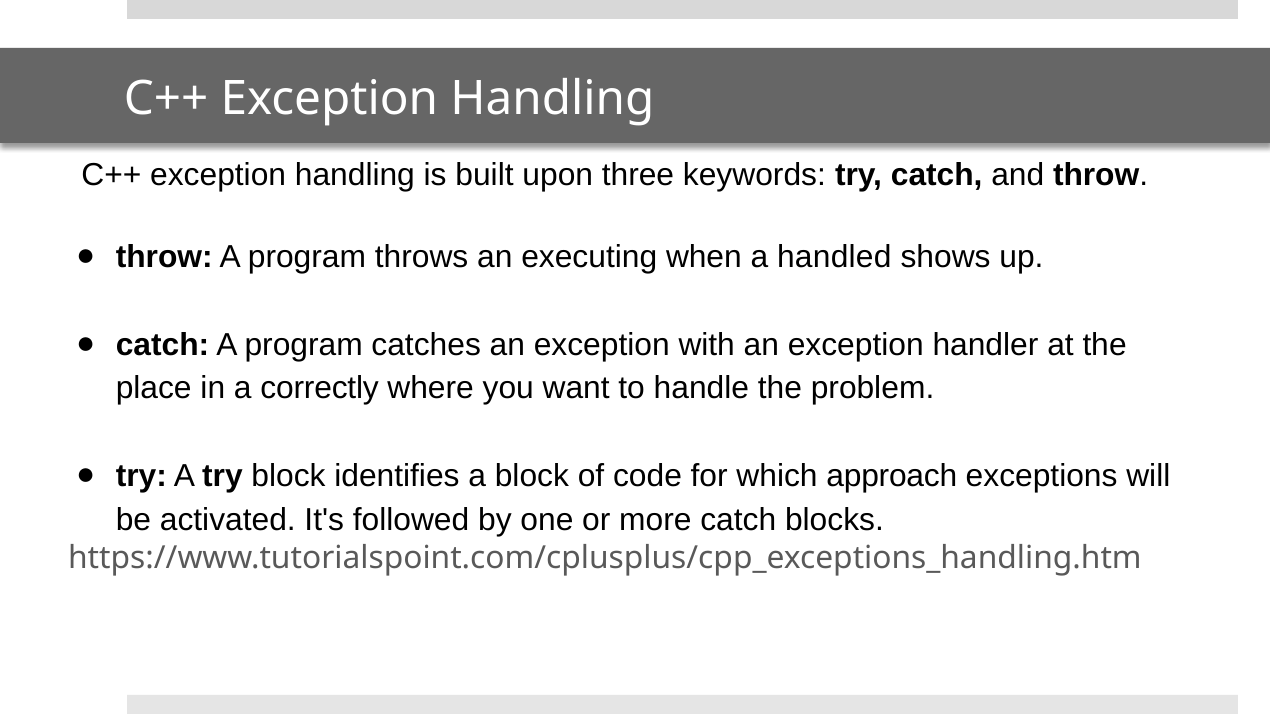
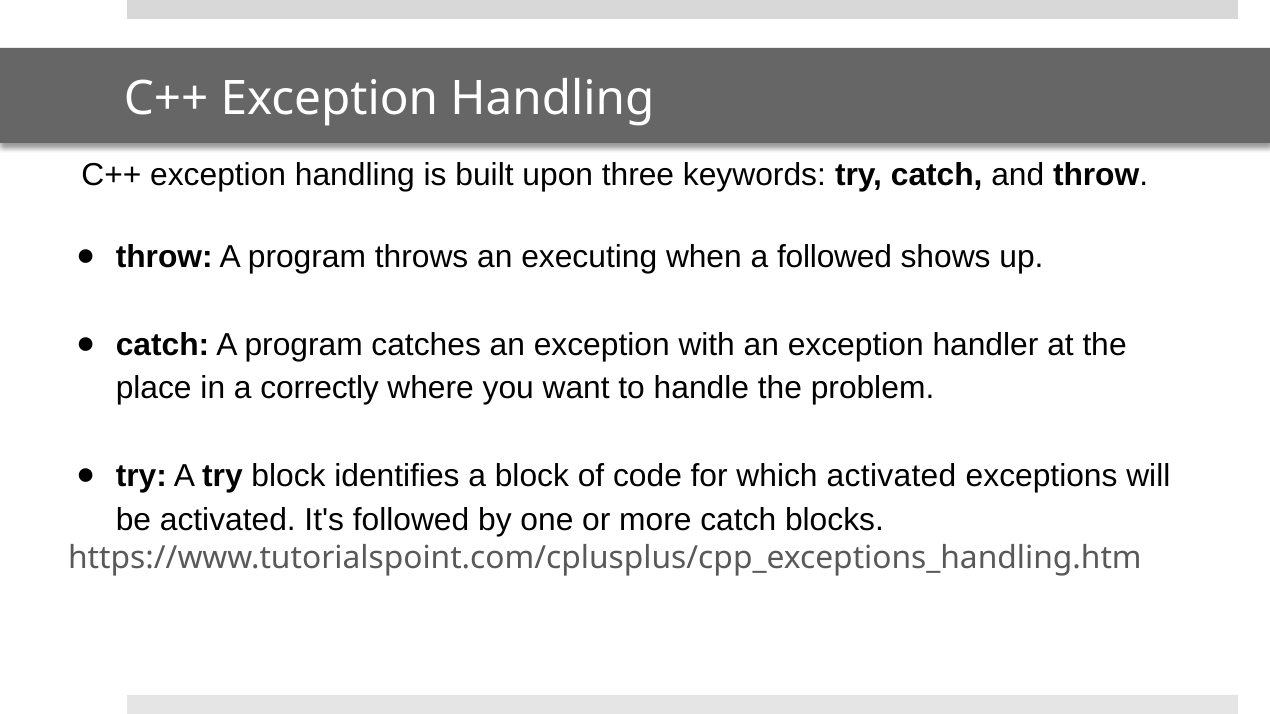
a handled: handled -> followed
which approach: approach -> activated
